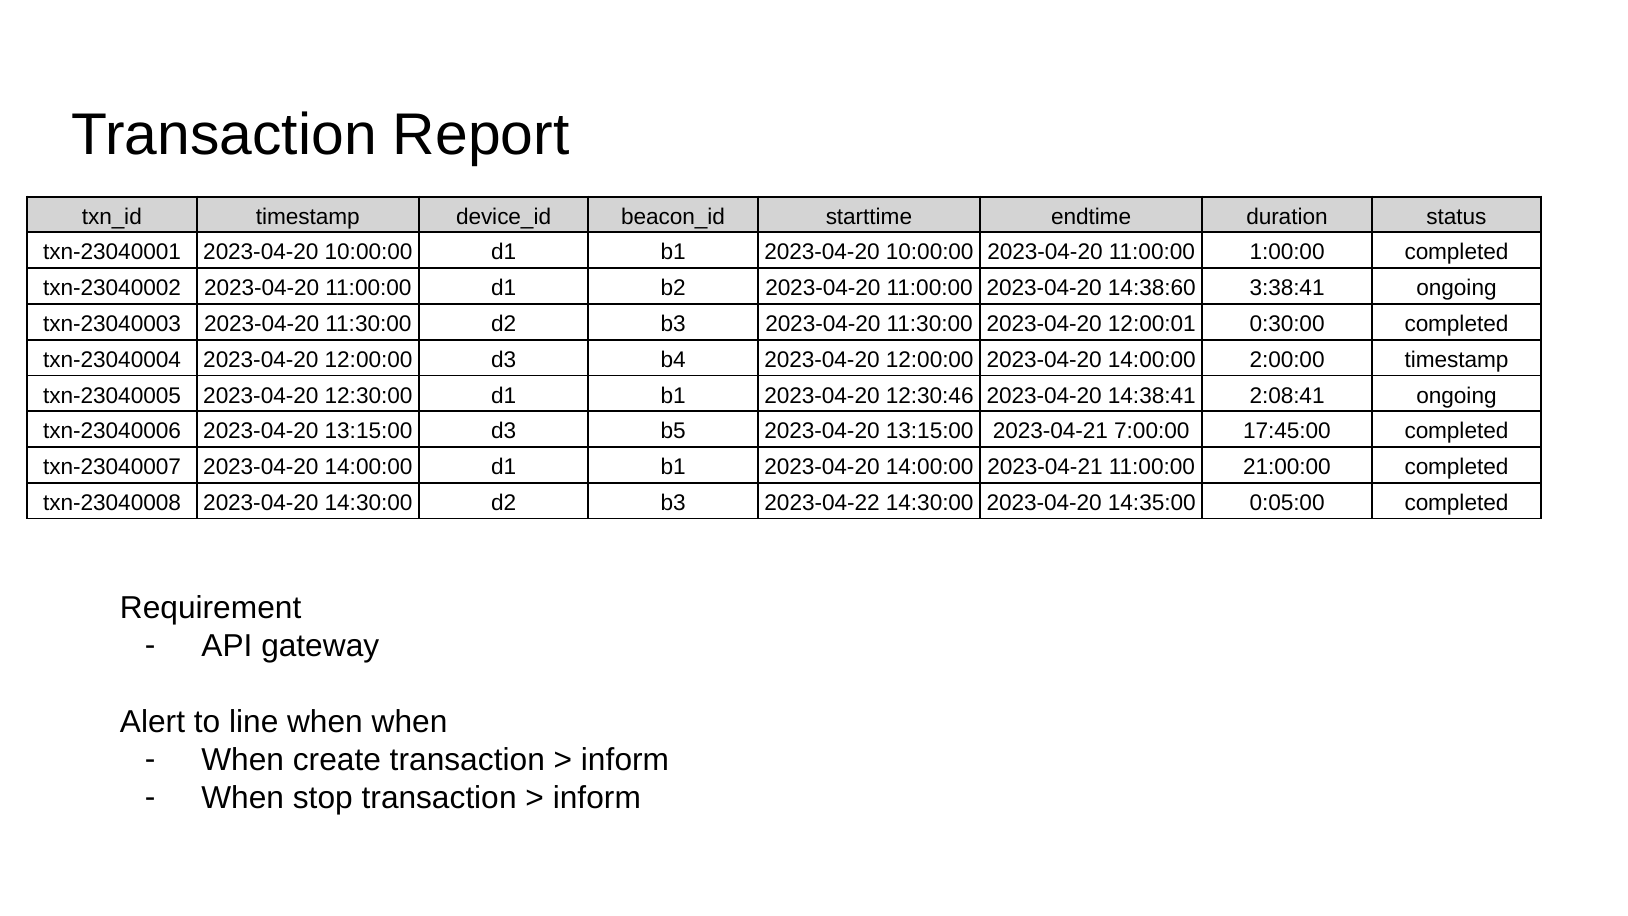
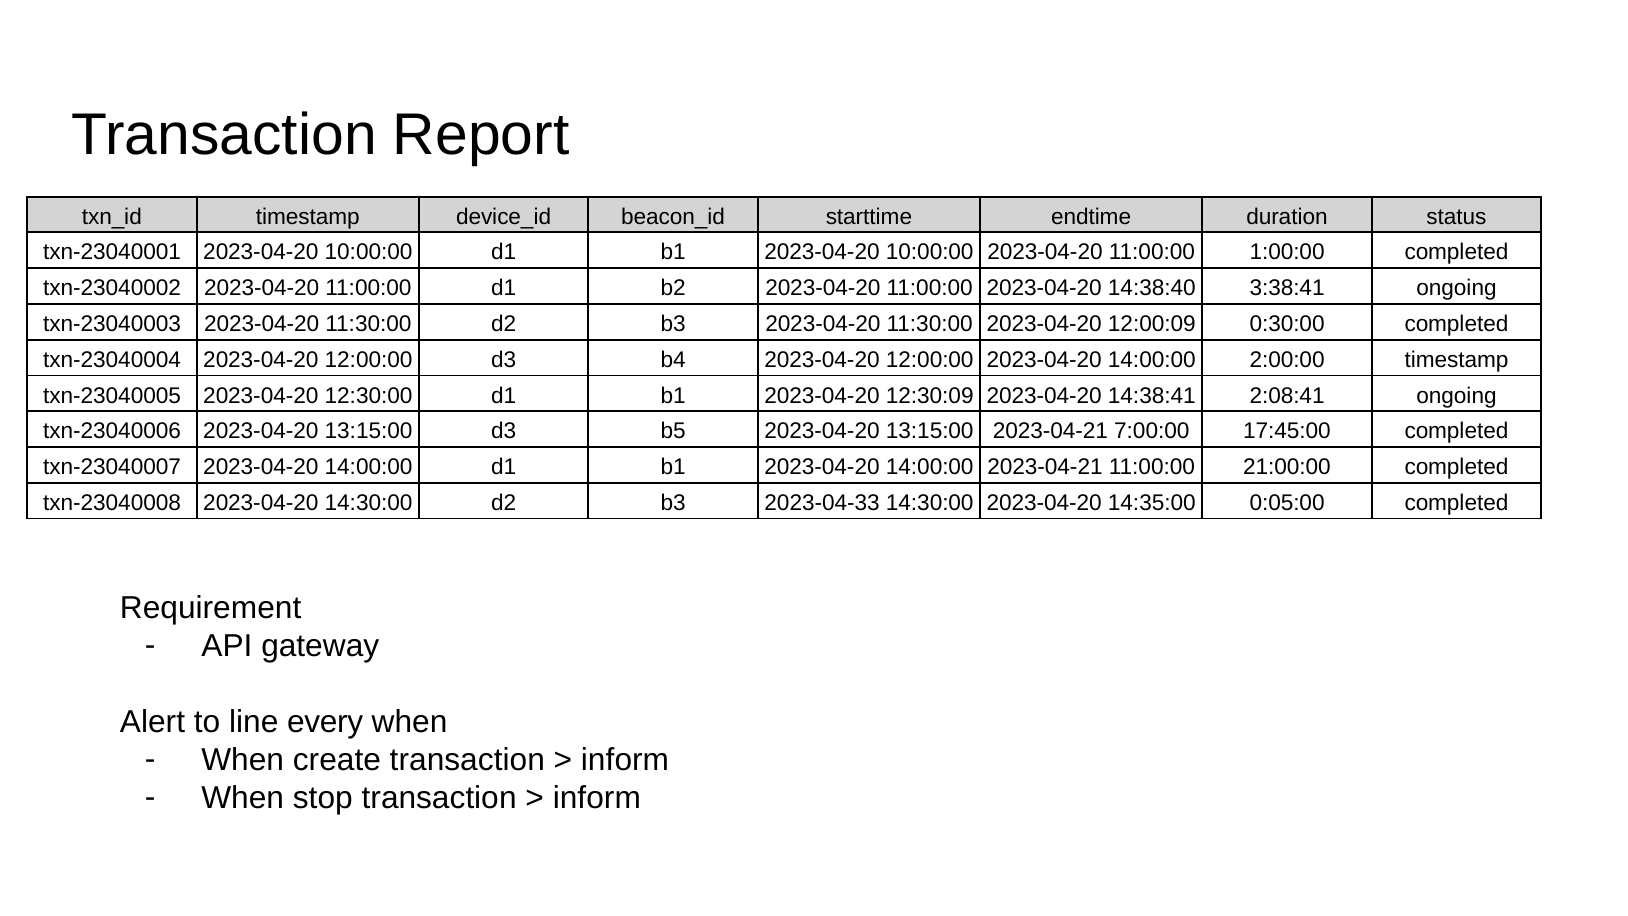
14:38:60: 14:38:60 -> 14:38:40
12:00:01: 12:00:01 -> 12:00:09
12:30:46: 12:30:46 -> 12:30:09
2023-04-22: 2023-04-22 -> 2023-04-33
line when: when -> every
